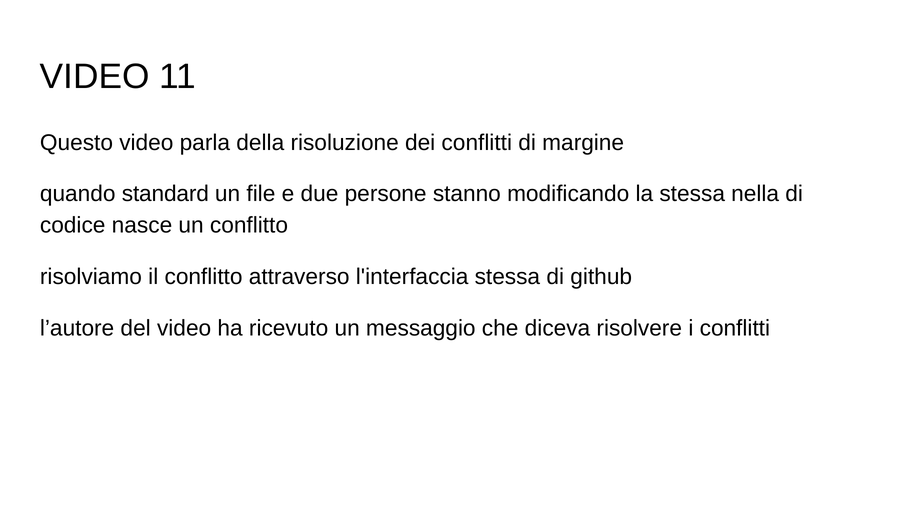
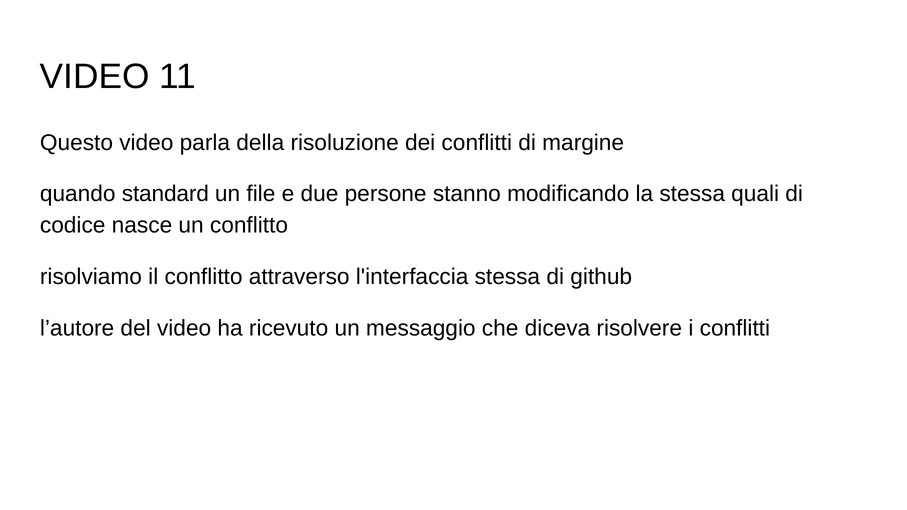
nella: nella -> quali
